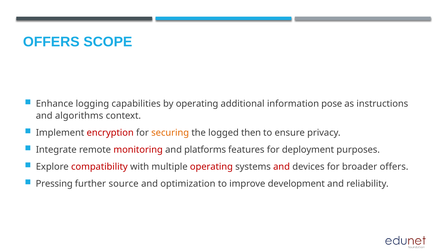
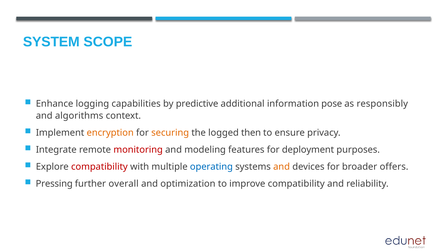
OFFERS at (51, 42): OFFERS -> SYSTEM
by operating: operating -> predictive
instructions: instructions -> responsibly
encryption colour: red -> orange
platforms: platforms -> modeling
operating at (211, 167) colour: red -> blue
and at (282, 167) colour: red -> orange
source: source -> overall
improve development: development -> compatibility
